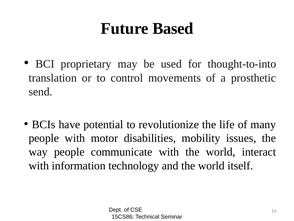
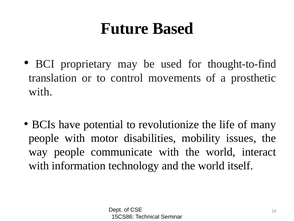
thought-to-into: thought-to-into -> thought-to-find
send at (41, 91): send -> with
